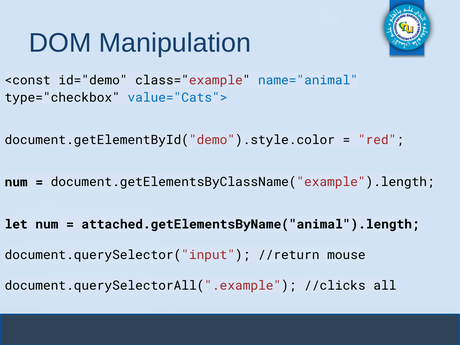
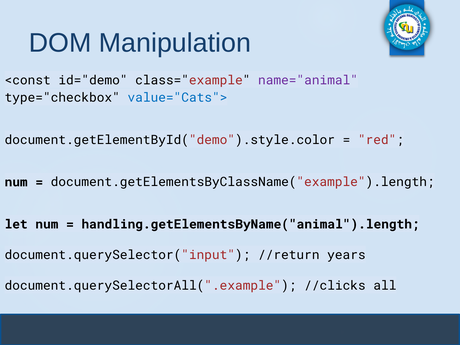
name="animal colour: blue -> purple
attached.getElementsByName("animal").length: attached.getElementsByName("animal").length -> handling.getElementsByName("animal").length
mouse: mouse -> years
